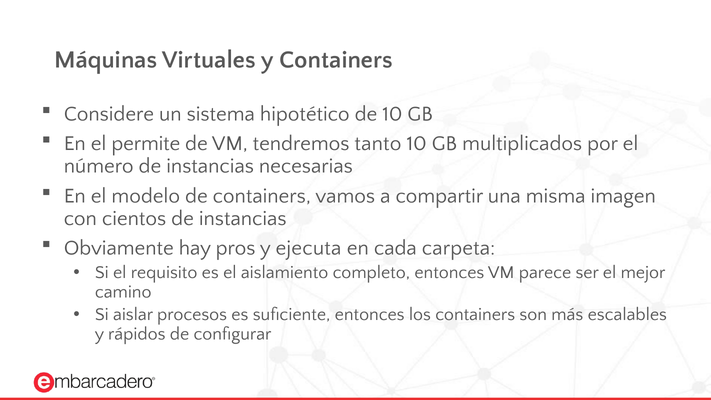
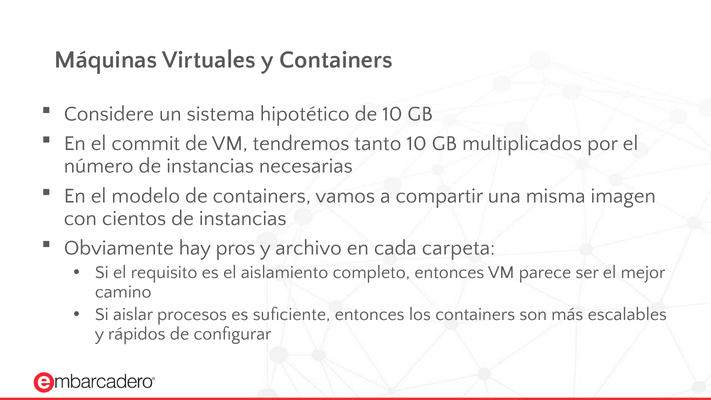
permite: permite -> commit
ejecuta: ejecuta -> archivo
